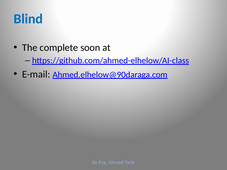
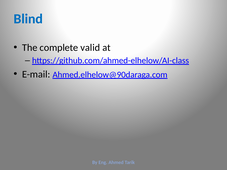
soon: soon -> valid
